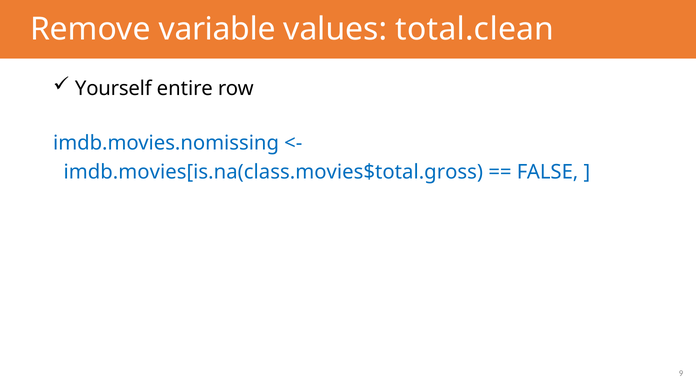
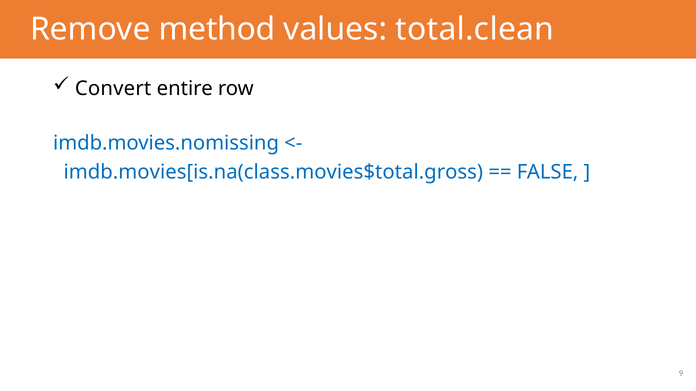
variable: variable -> method
Yourself: Yourself -> Convert
